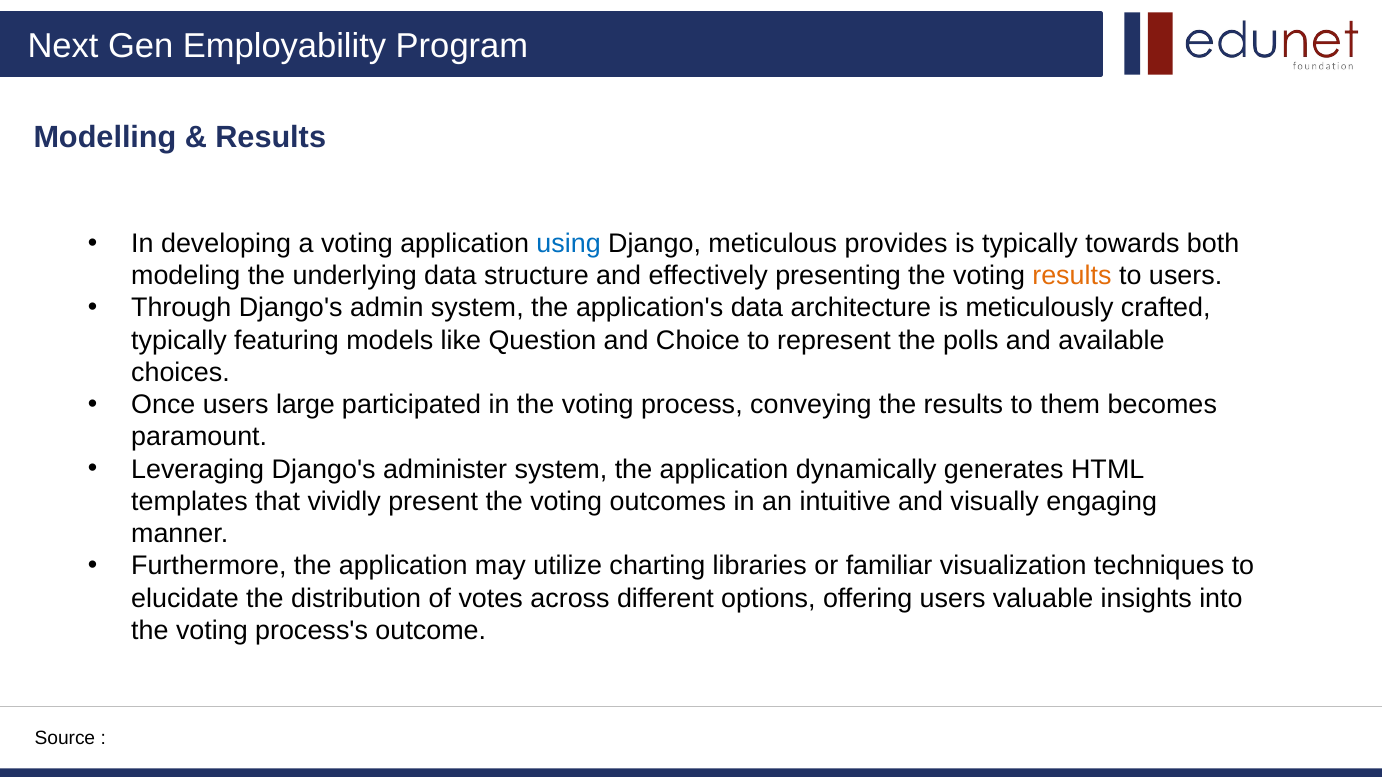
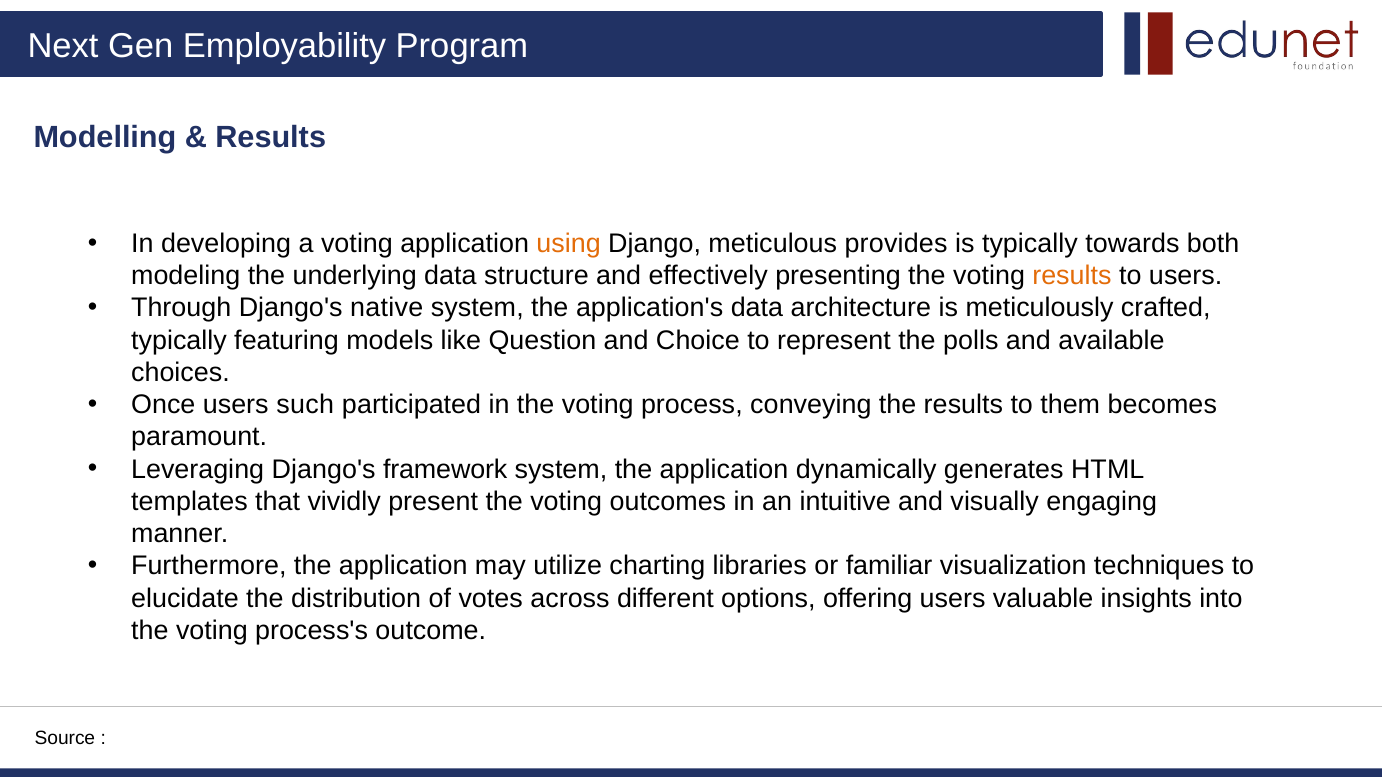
using colour: blue -> orange
admin: admin -> native
large: large -> such
administer: administer -> framework
